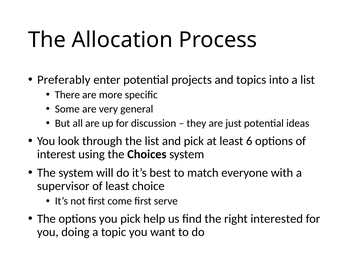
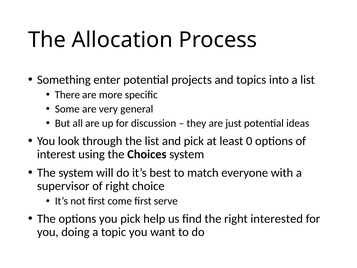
Preferably: Preferably -> Something
6: 6 -> 0
of least: least -> right
